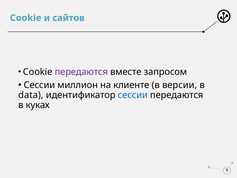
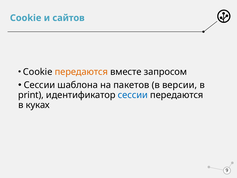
передаются at (81, 72) colour: purple -> orange
миллион: миллион -> шаблона
клиенте: клиенте -> пакетов
data: data -> print
